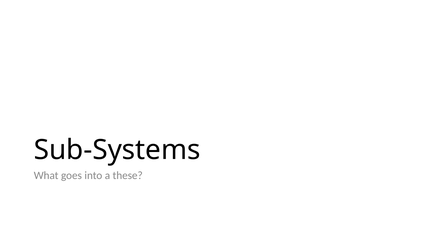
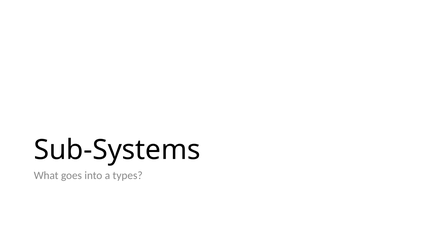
these: these -> types
